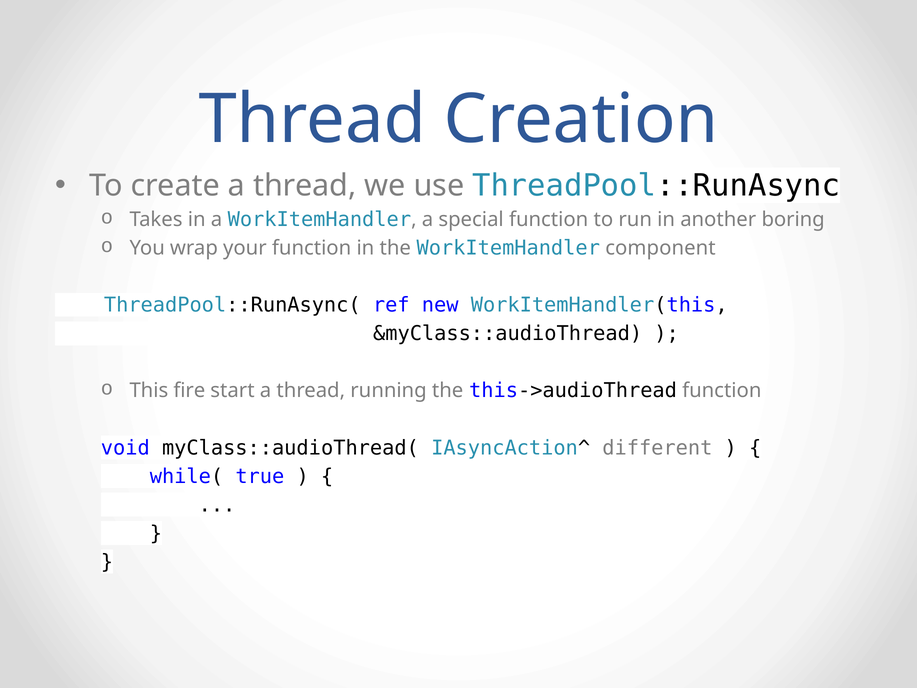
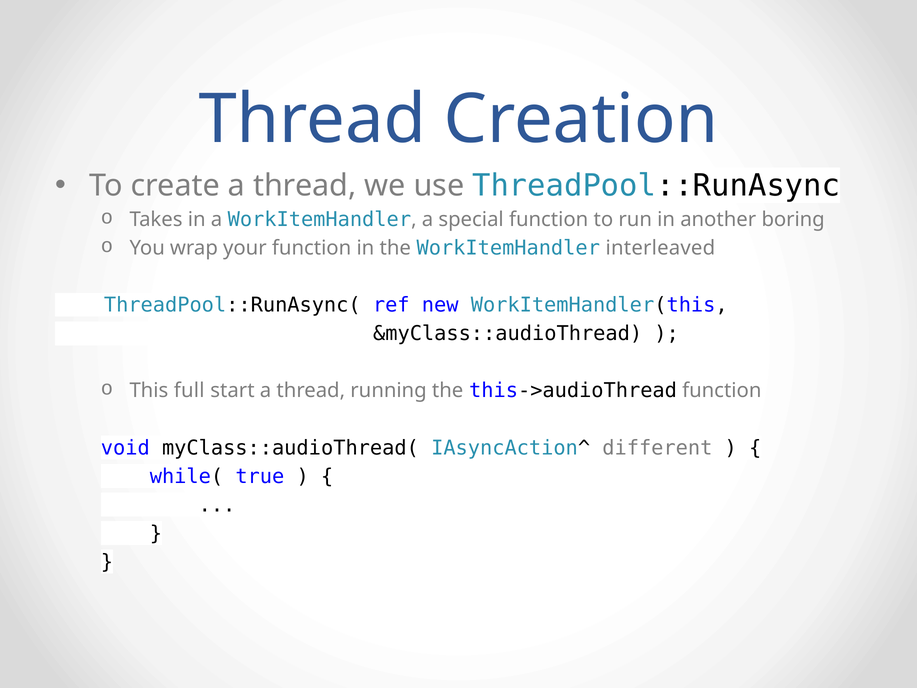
component: component -> interleaved
fire: fire -> full
